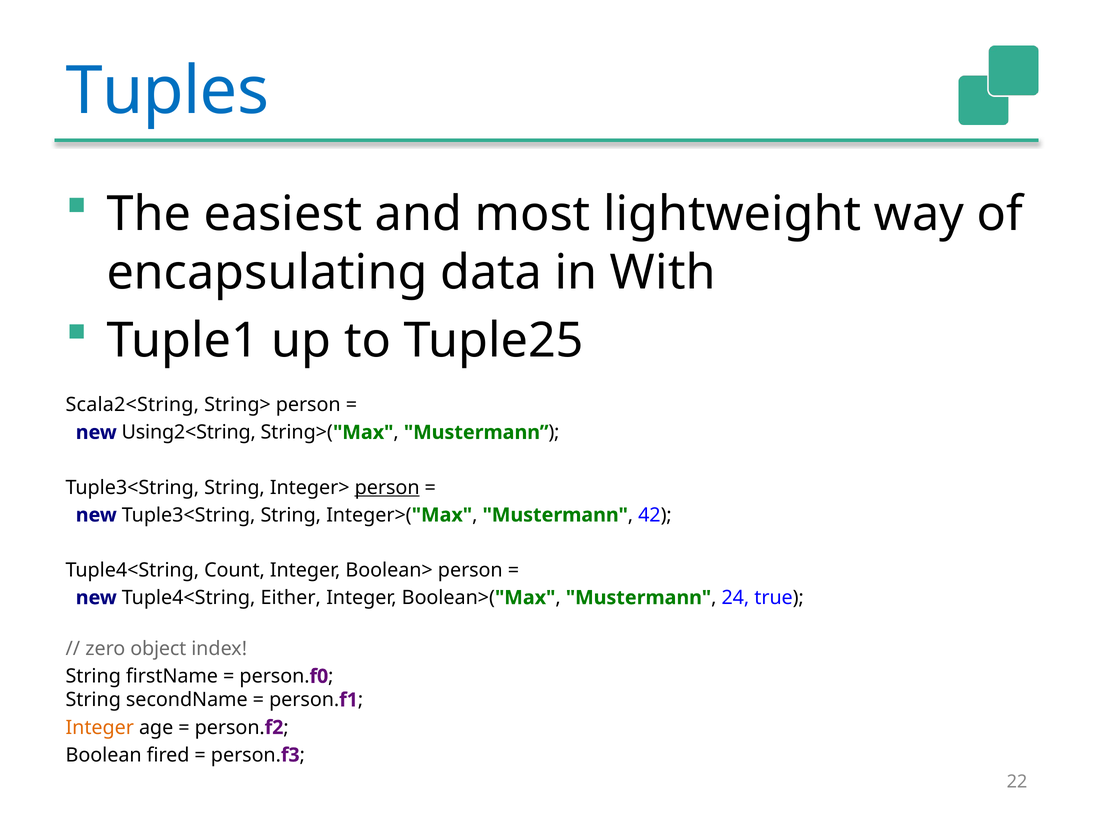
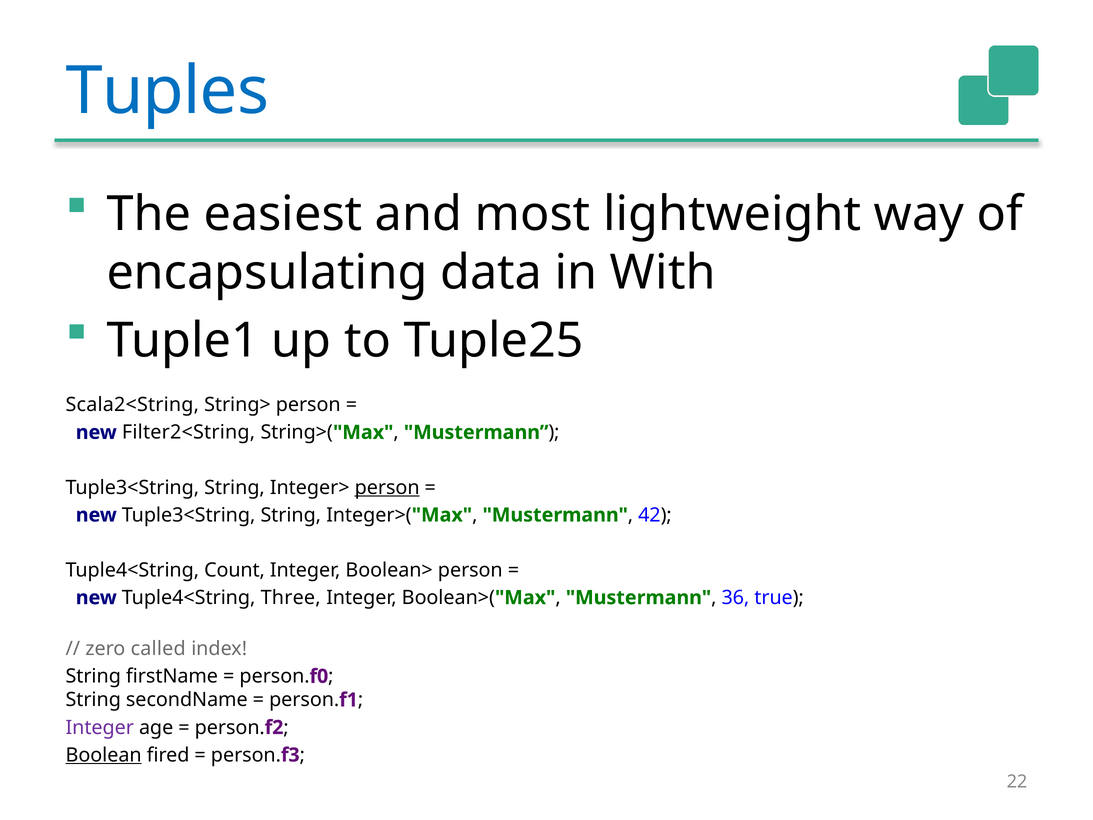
Using2<String: Using2<String -> Filter2<String
Either: Either -> Three
24: 24 -> 36
object: object -> called
Integer at (100, 727) colour: orange -> purple
Boolean underline: none -> present
